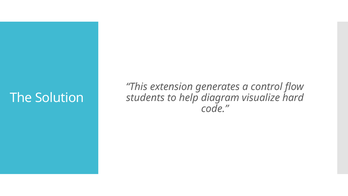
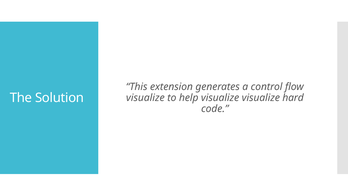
students at (145, 98): students -> visualize
help diagram: diagram -> visualize
